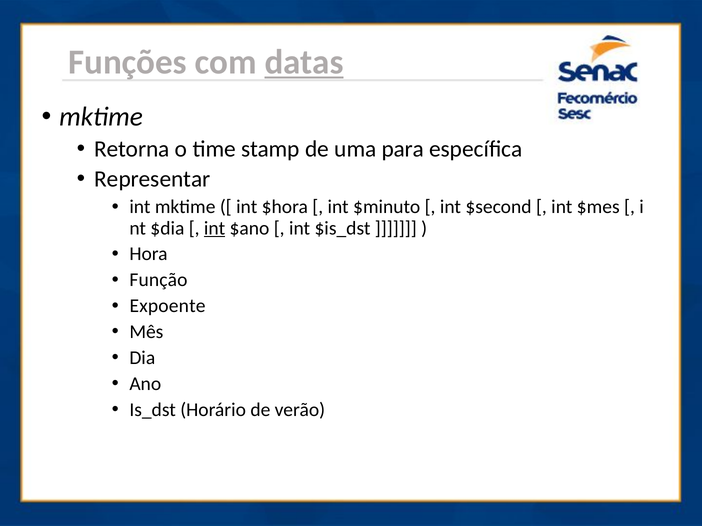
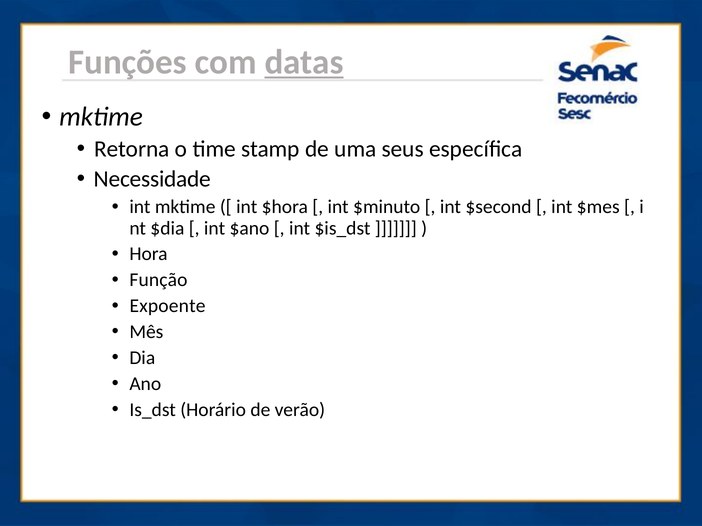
para: para -> seus
Representar: Representar -> Necessidade
int at (215, 228) underline: present -> none
